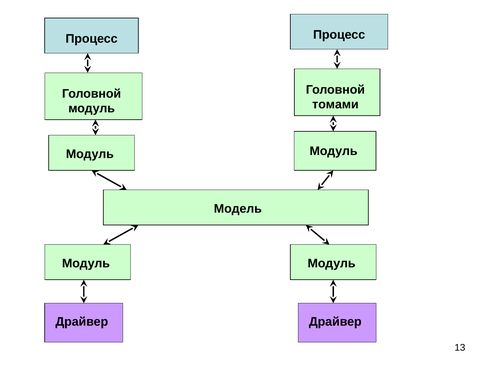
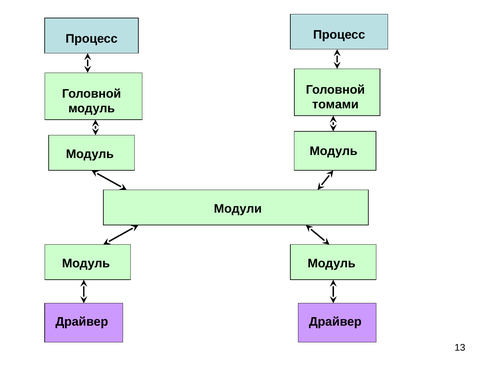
Модель: Модель -> Модули
